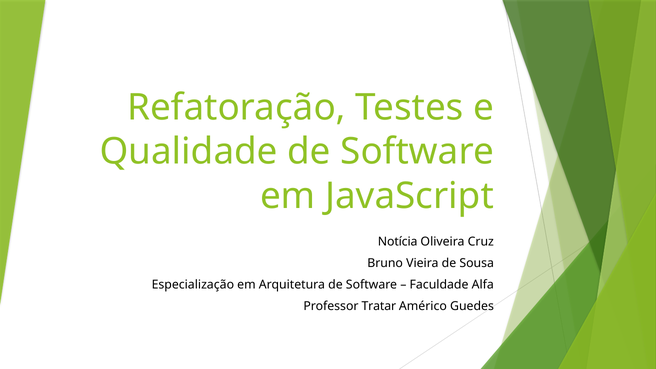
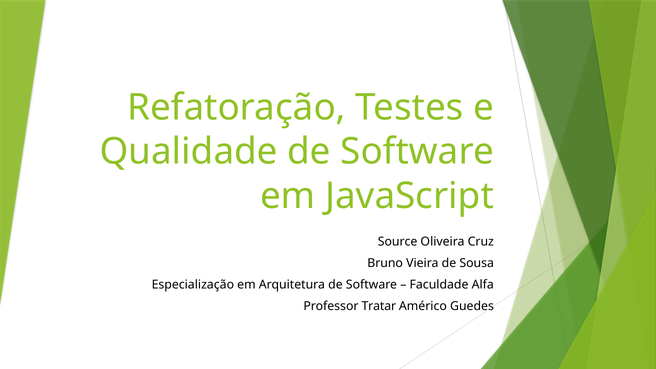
Notícia: Notícia -> Source
